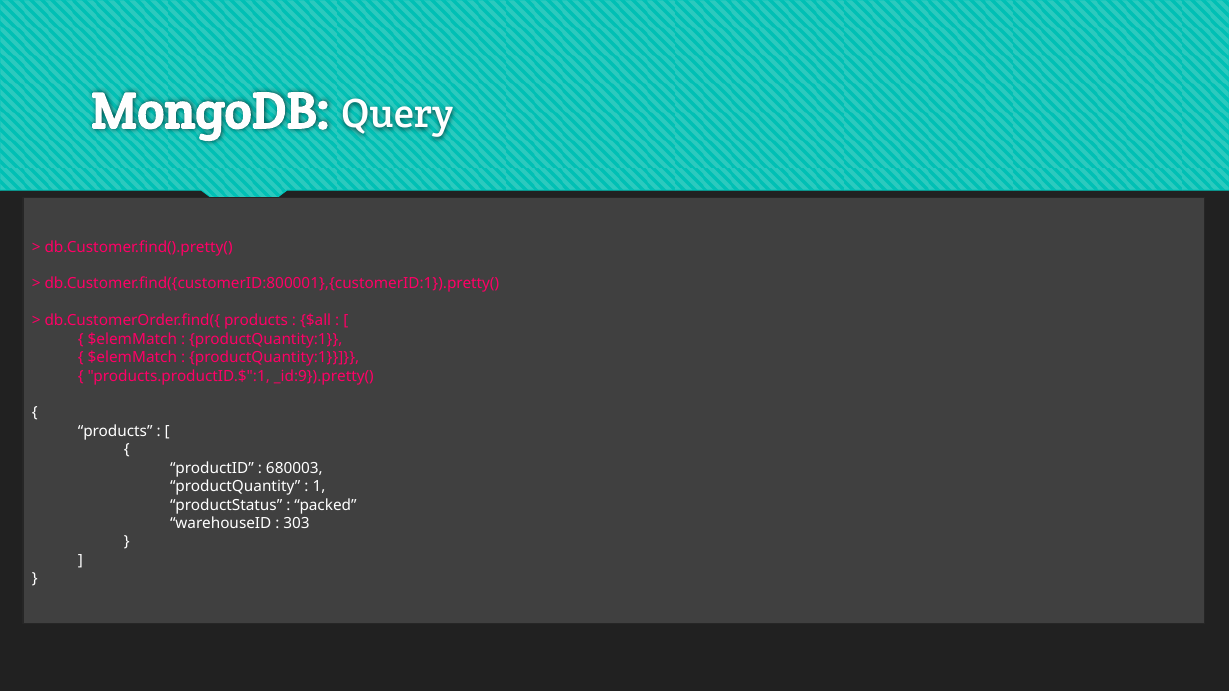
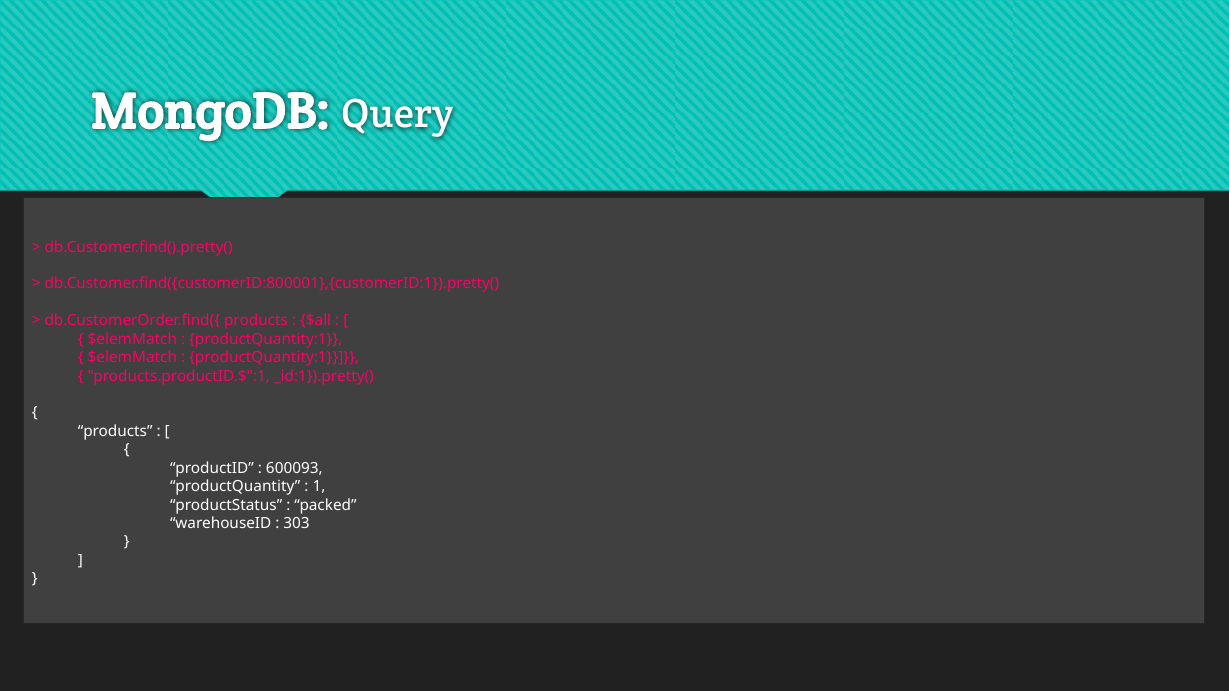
_id:9}).pretty(: _id:9}).pretty( -> _id:1}).pretty(
680003: 680003 -> 600093
